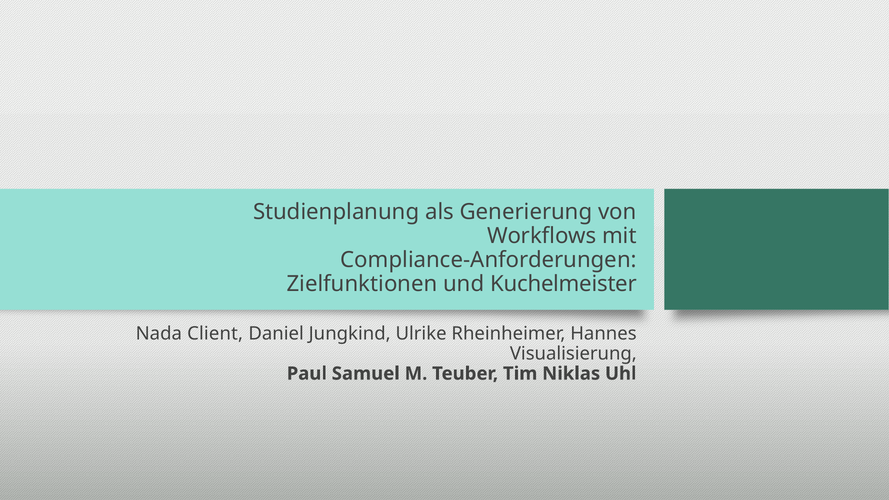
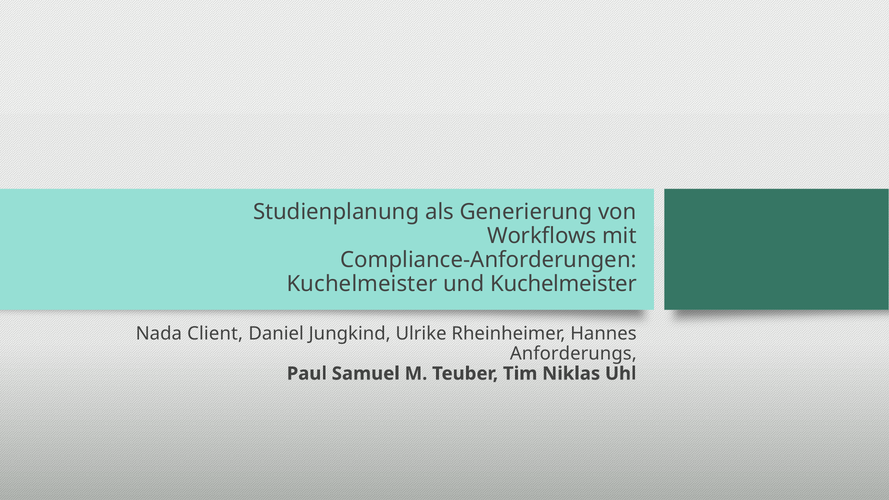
Zielfunktionen at (362, 284): Zielfunktionen -> Kuchelmeister
Visualisierung: Visualisierung -> Anforderungs
